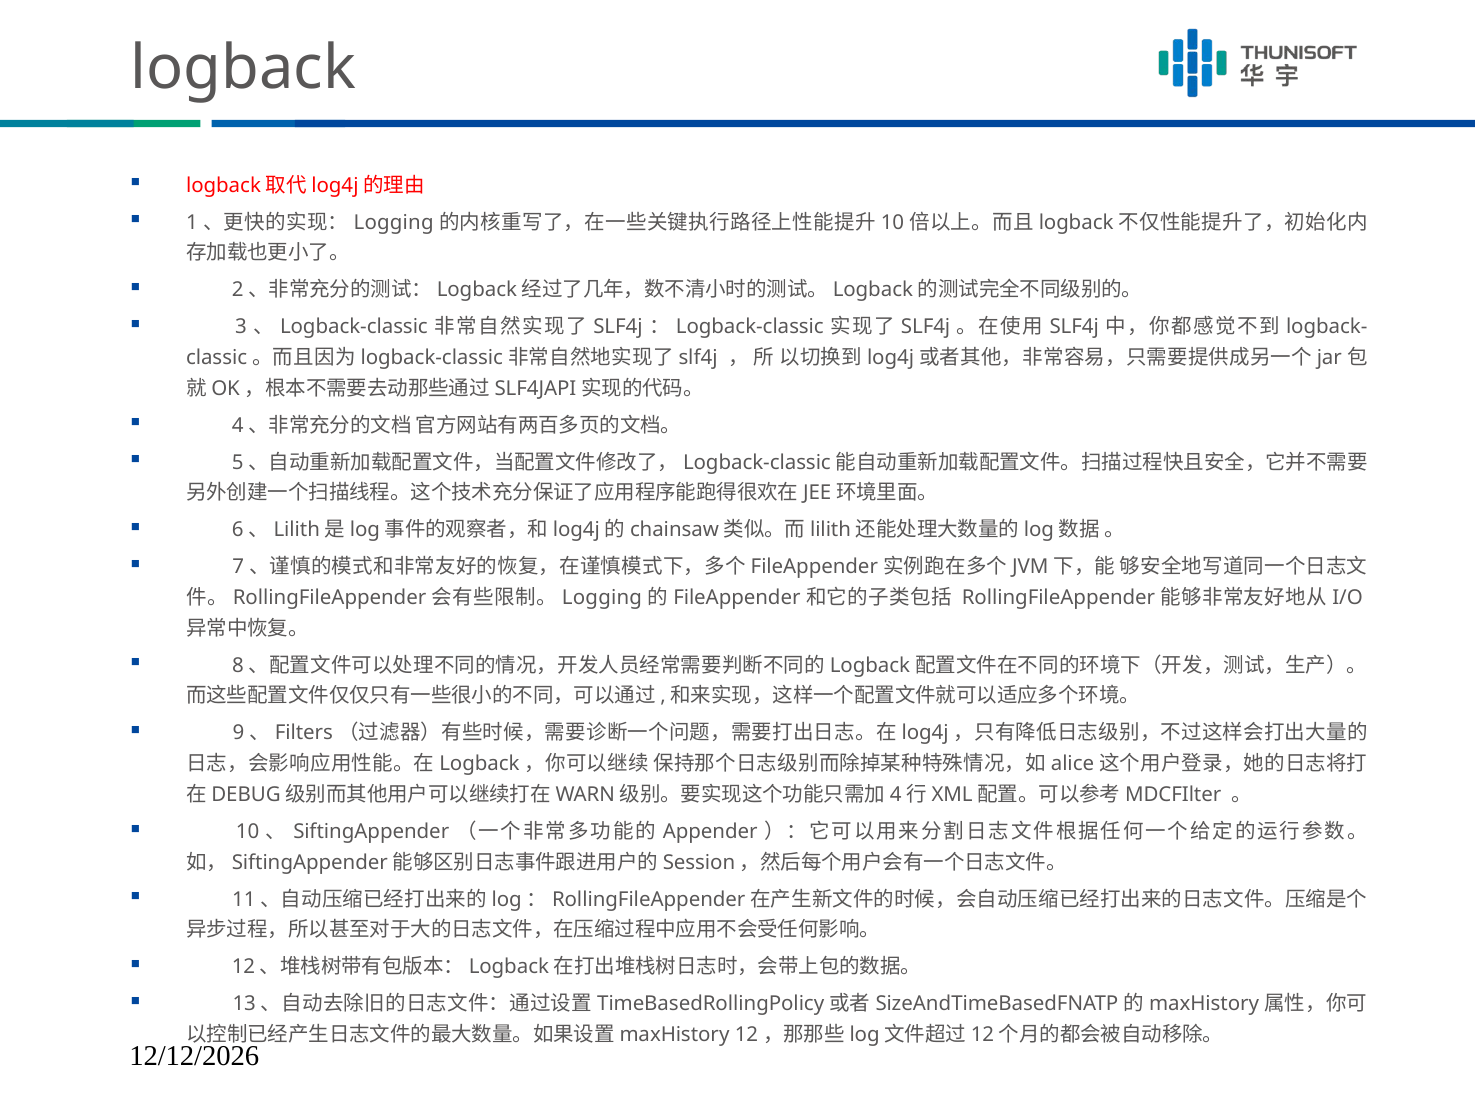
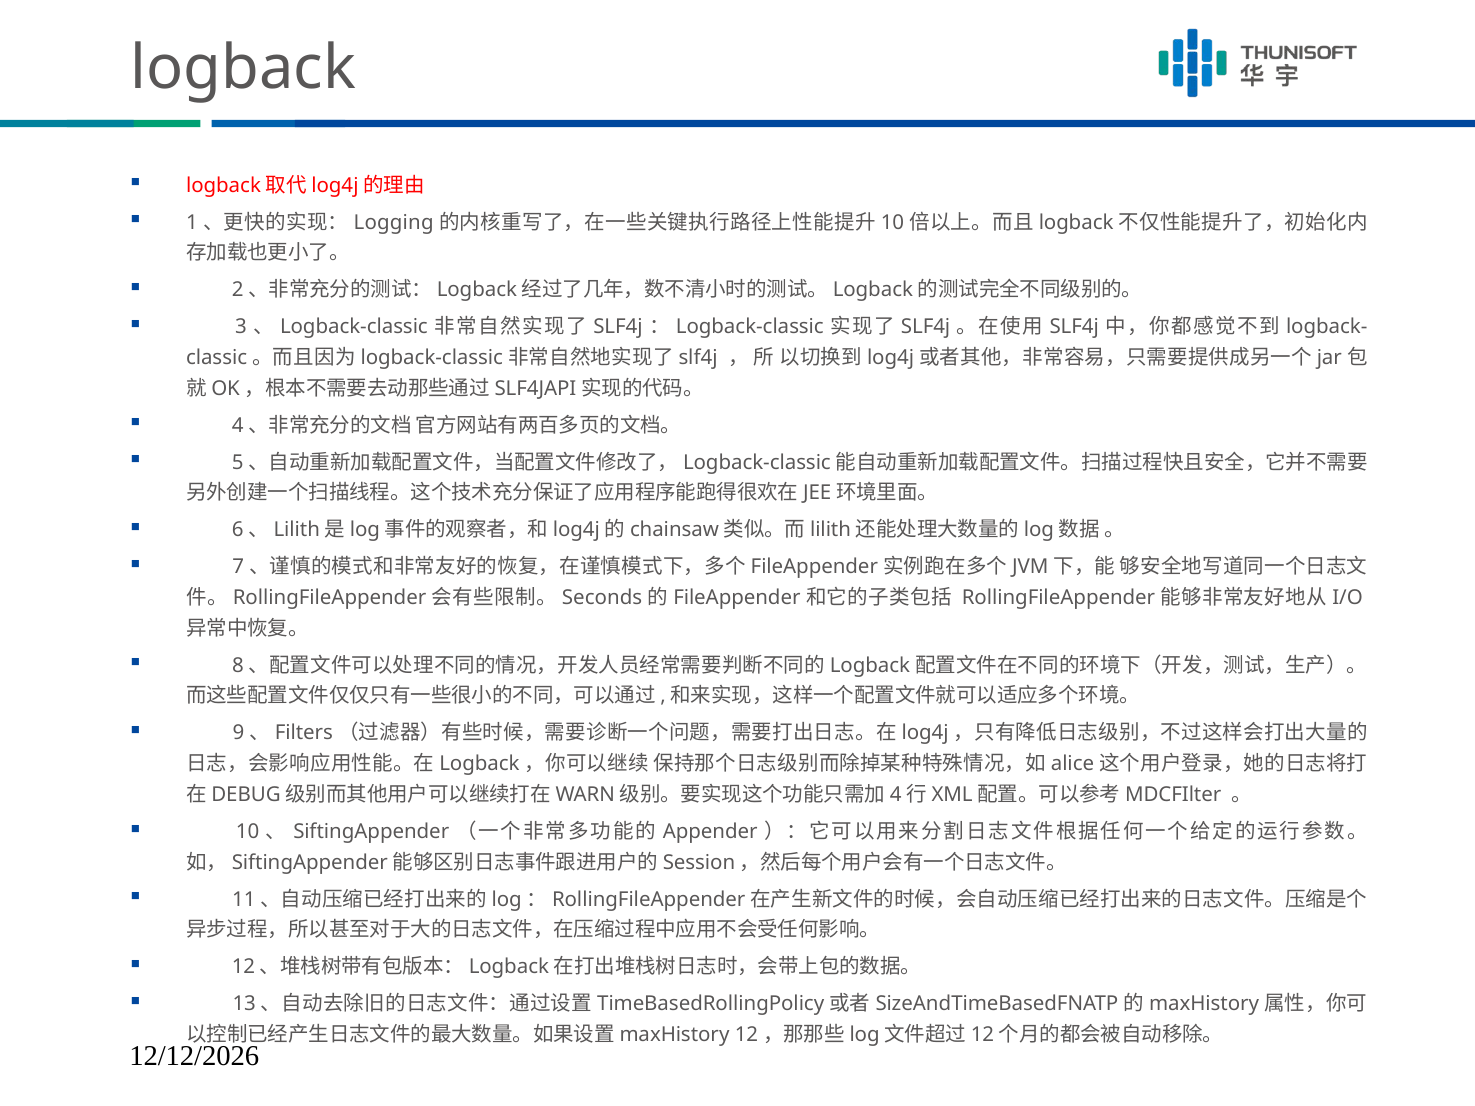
Logging at (602, 598): Logging -> Seconds
